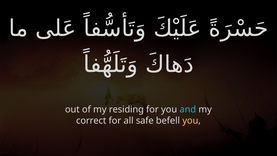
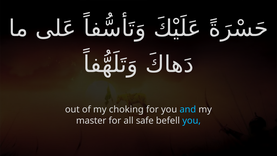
residing: residing -> choking
correct: correct -> master
you at (192, 120) colour: yellow -> light blue
